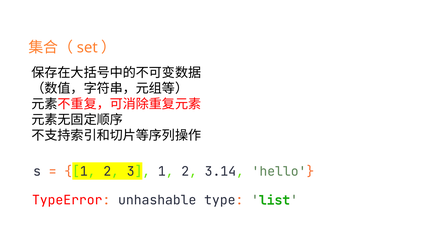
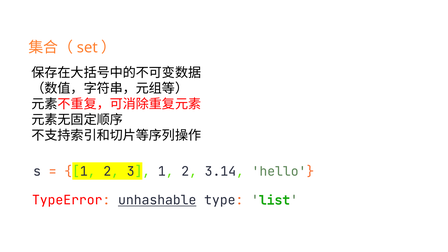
unhashable underline: none -> present
